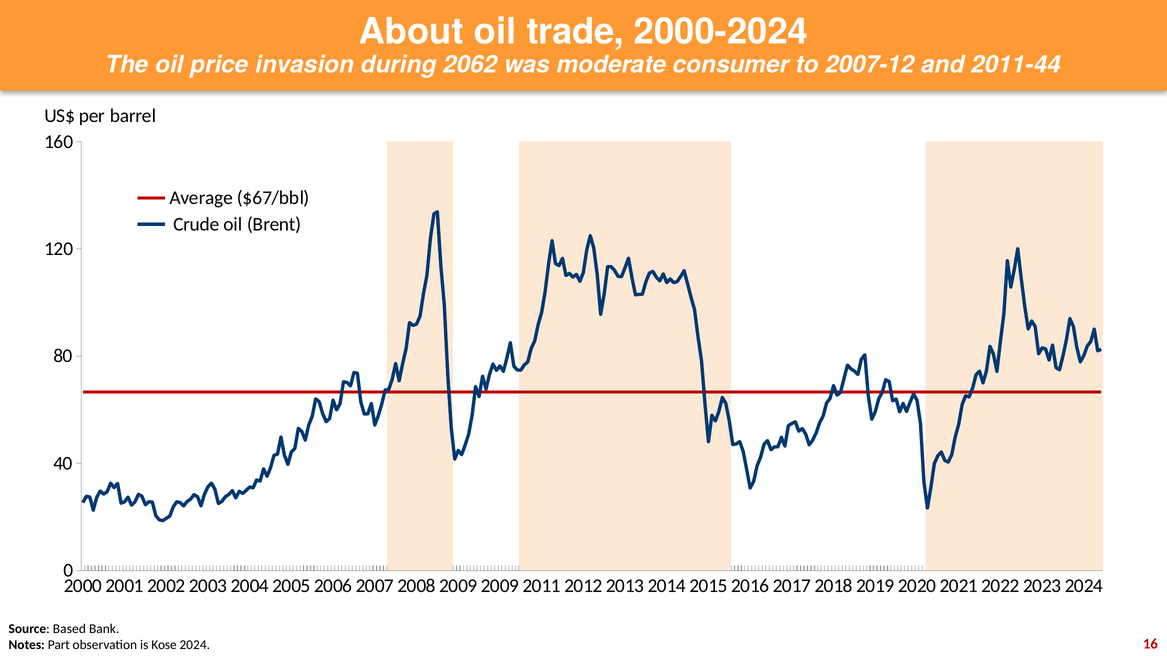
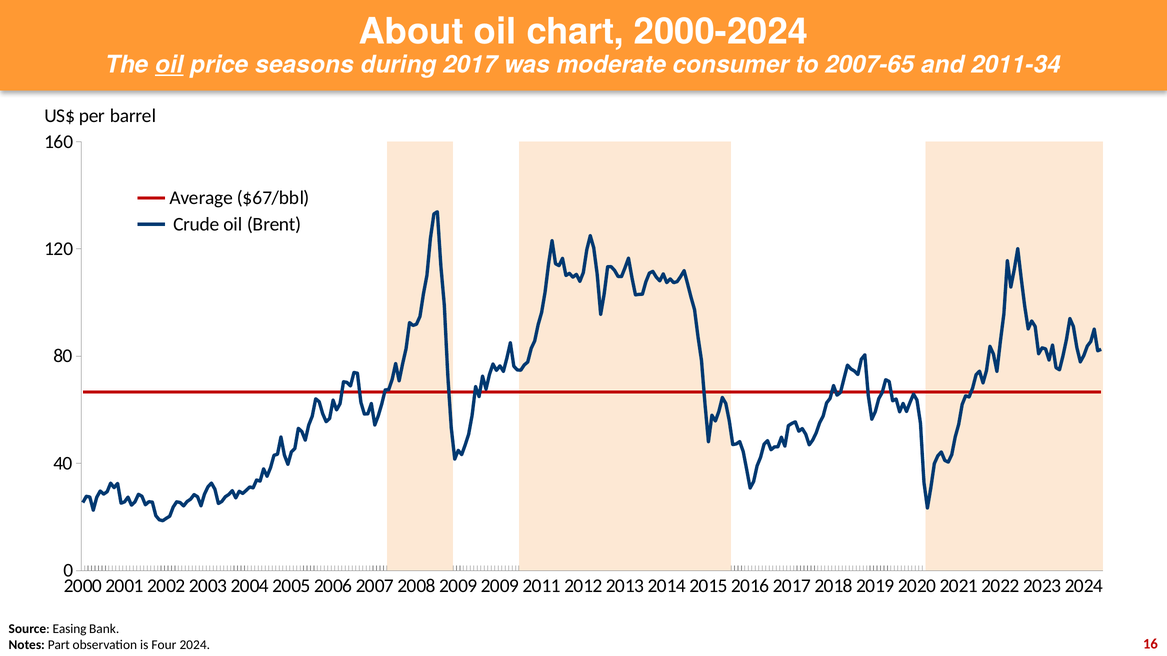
trade: trade -> chart
oil at (169, 65) underline: none -> present
invasion: invasion -> seasons
2062: 2062 -> 2017
2007-12: 2007-12 -> 2007-65
2011-44: 2011-44 -> 2011-34
Based: Based -> Easing
Kose: Kose -> Four
